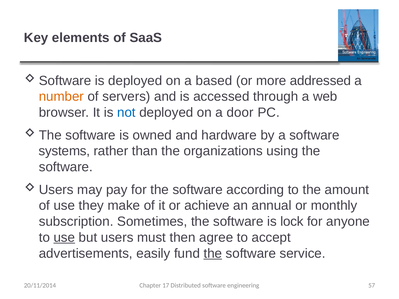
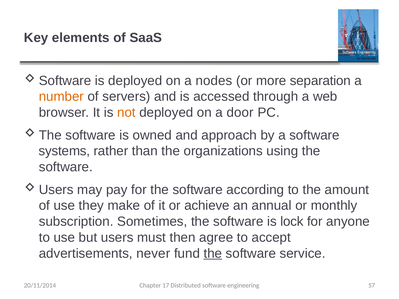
based: based -> nodes
addressed: addressed -> separation
not colour: blue -> orange
hardware: hardware -> approach
use at (64, 238) underline: present -> none
easily: easily -> never
